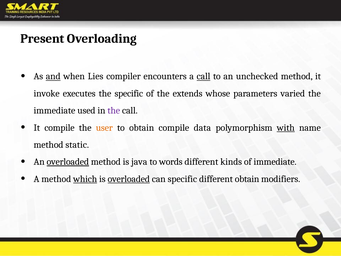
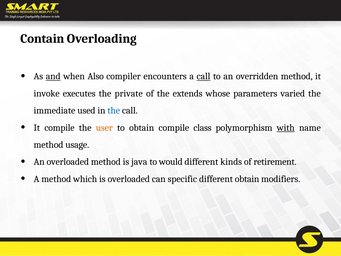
Present: Present -> Contain
Lies: Lies -> Also
unchecked: unchecked -> overridden
the specific: specific -> private
the at (114, 110) colour: purple -> blue
data: data -> class
static: static -> usage
overloaded at (68, 162) underline: present -> none
words: words -> would
of immediate: immediate -> retirement
which underline: present -> none
overloaded at (129, 179) underline: present -> none
